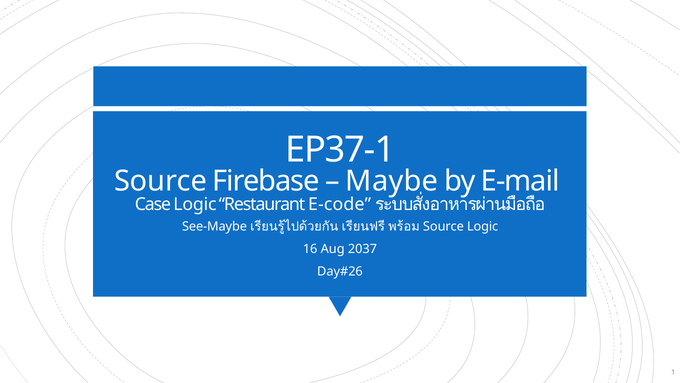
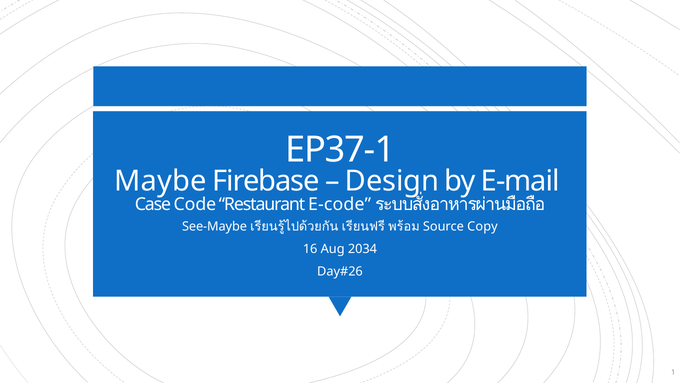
Source at (161, 181): Source -> Maybe
Maybe: Maybe -> Design
Case Logic: Logic -> Code
Source Logic: Logic -> Copy
2037: 2037 -> 2034
